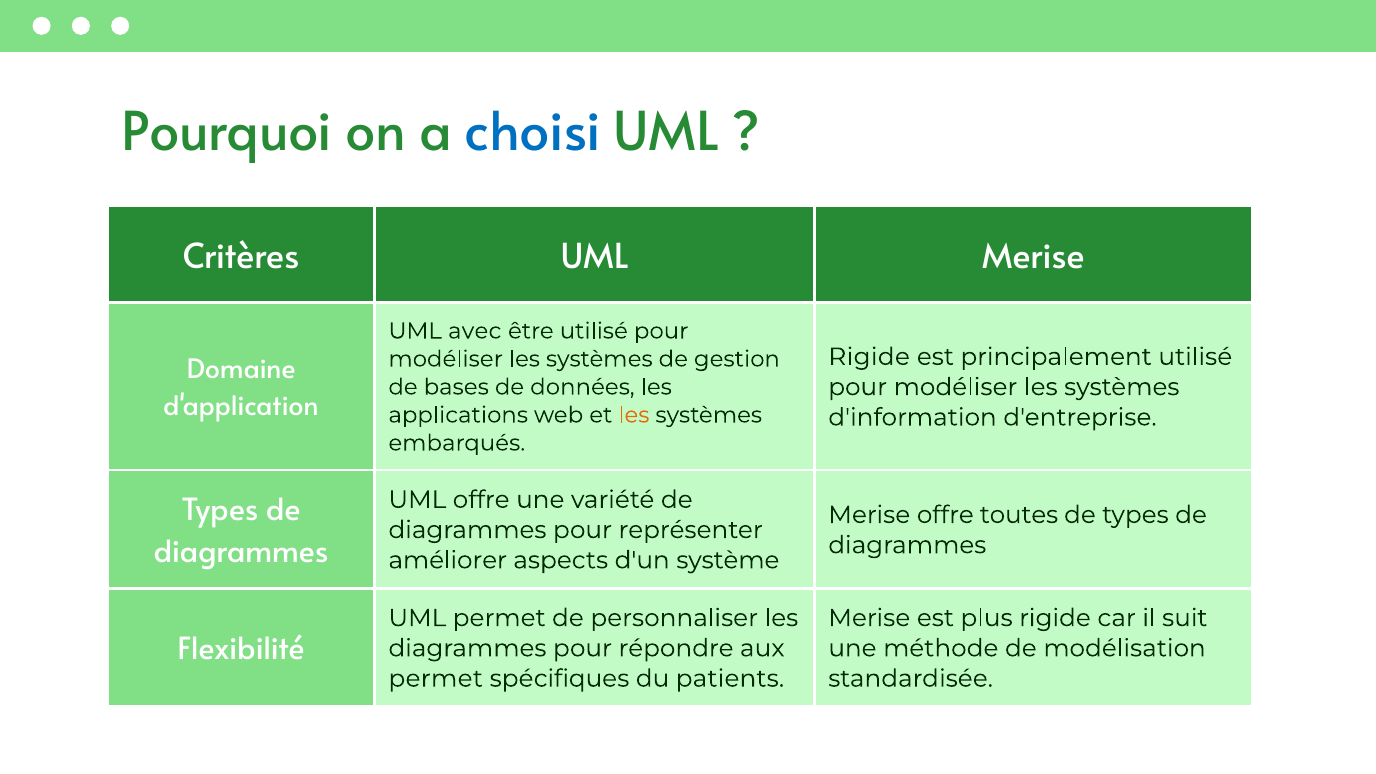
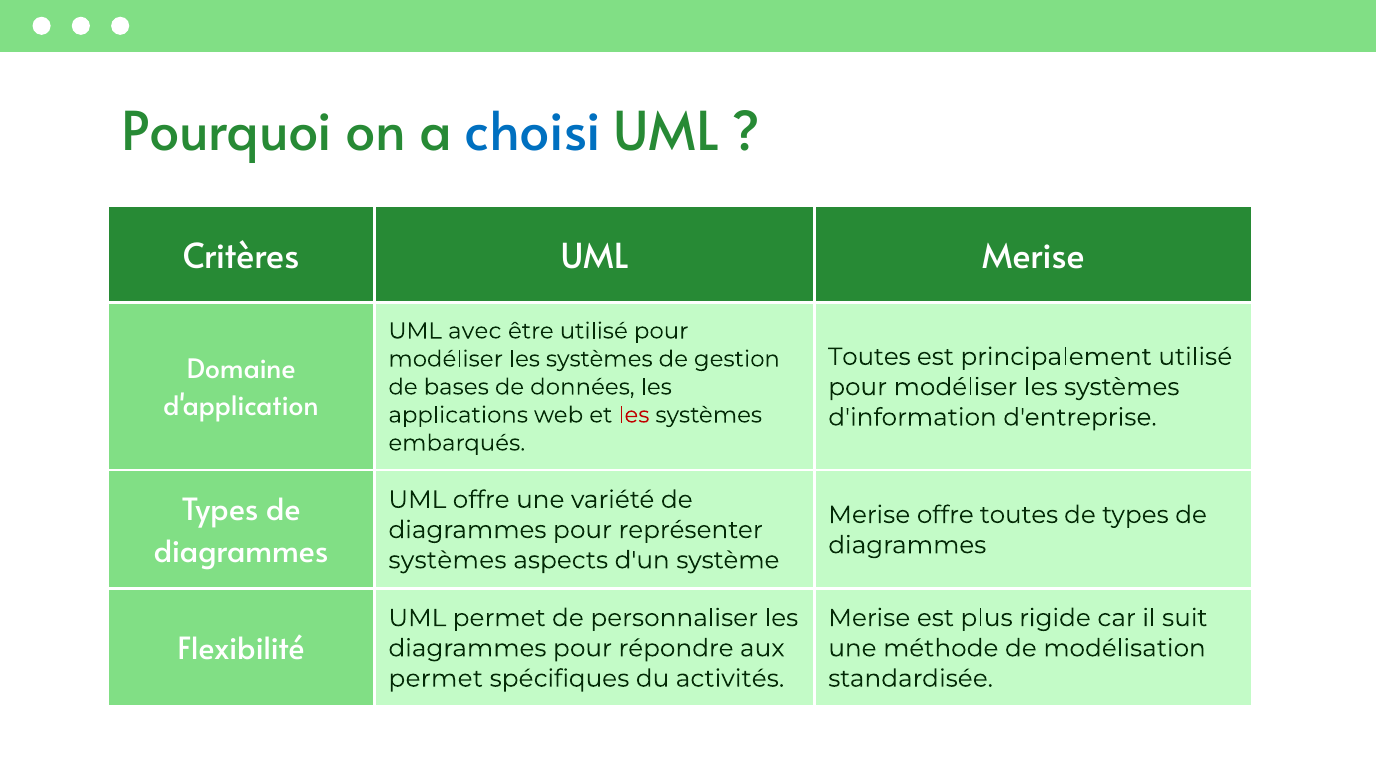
Rigide at (869, 357): Rigide -> Toutes
les at (634, 415) colour: orange -> red
améliorer at (448, 560): améliorer -> systèmes
patients: patients -> activités
